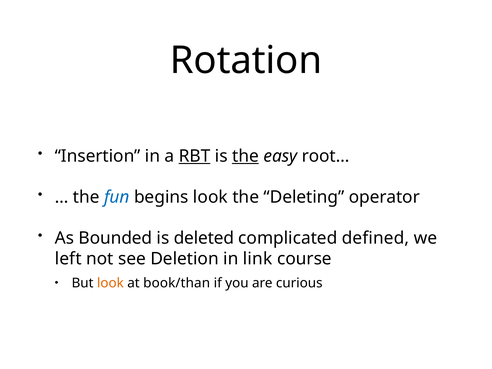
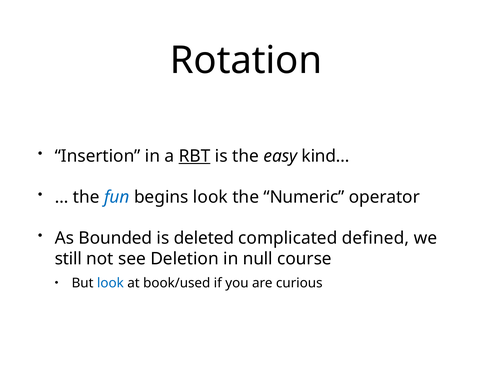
the at (245, 156) underline: present -> none
root…: root… -> kind…
Deleting: Deleting -> Numeric
left: left -> still
link: link -> null
look at (110, 283) colour: orange -> blue
book/than: book/than -> book/used
